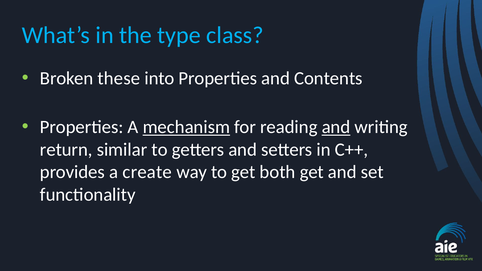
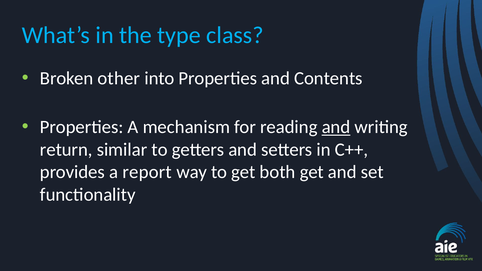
these: these -> other
mechanism underline: present -> none
create: create -> report
